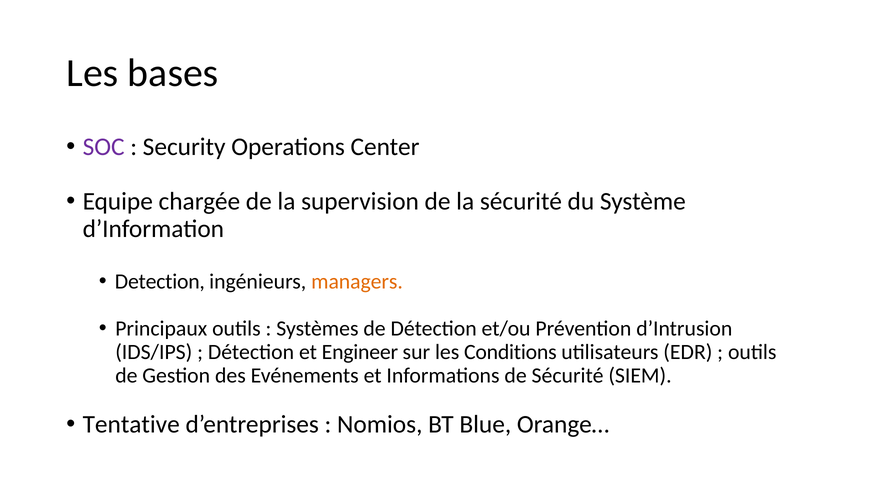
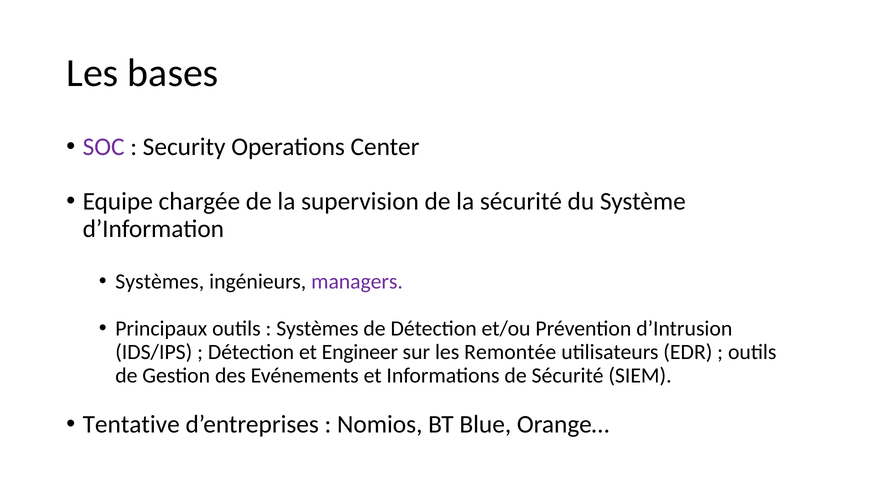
Detection at (160, 282): Detection -> Systèmes
managers colour: orange -> purple
Conditions: Conditions -> Remontée
